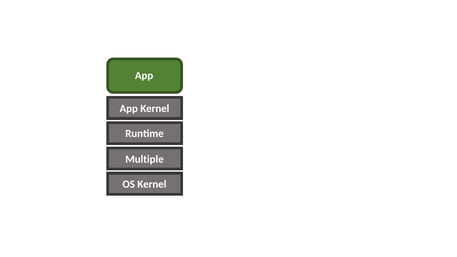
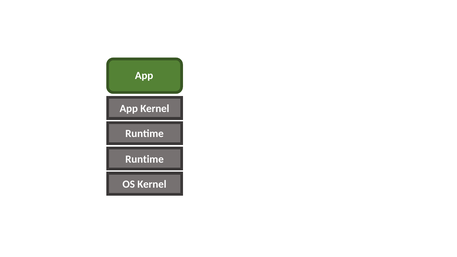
Multiple at (144, 159): Multiple -> Runtime
